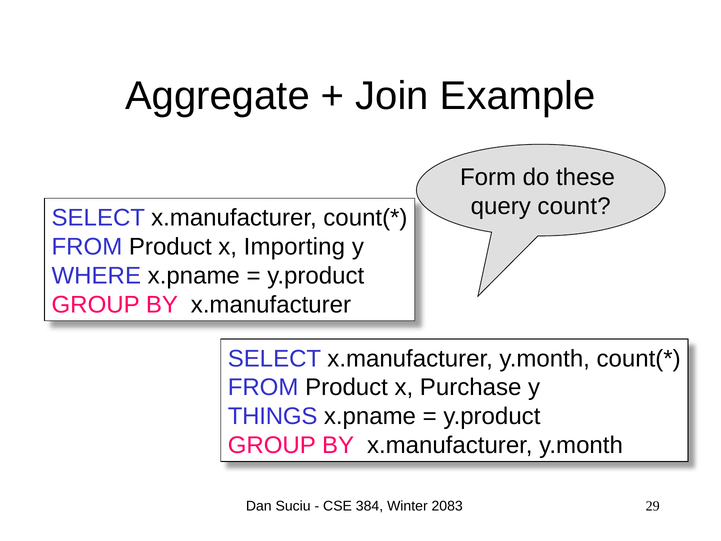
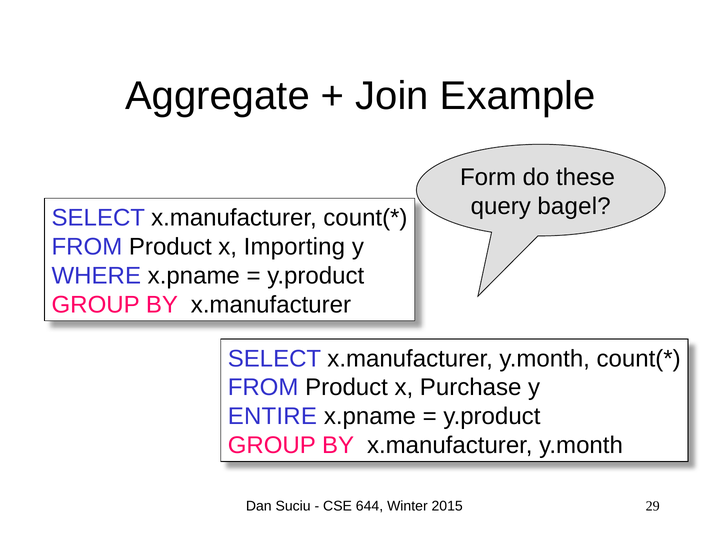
count: count -> bagel
THINGS: THINGS -> ENTIRE
384: 384 -> 644
2083: 2083 -> 2015
